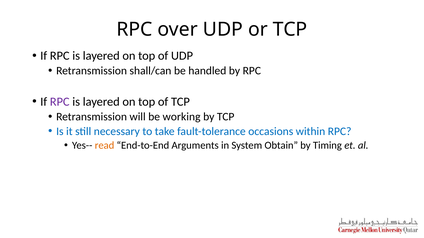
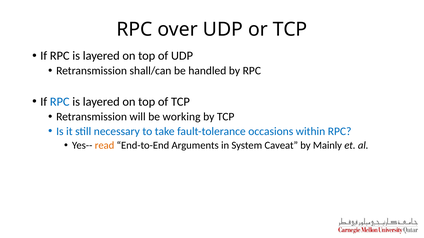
RPC at (60, 102) colour: purple -> blue
Obtain: Obtain -> Caveat
Timing: Timing -> Mainly
